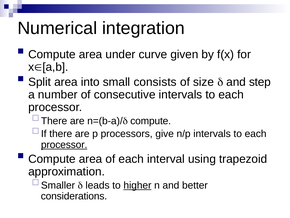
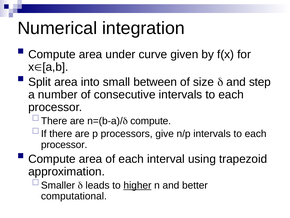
consists: consists -> between
processor at (64, 144) underline: present -> none
considerations: considerations -> computational
